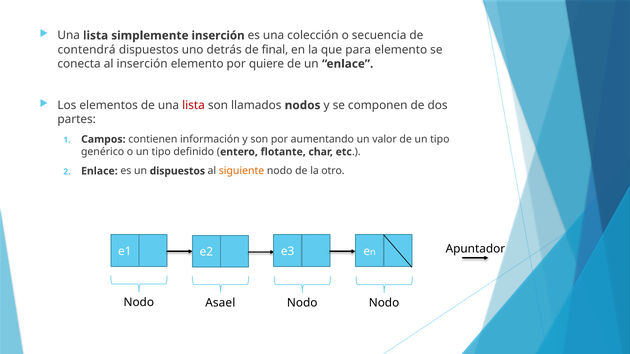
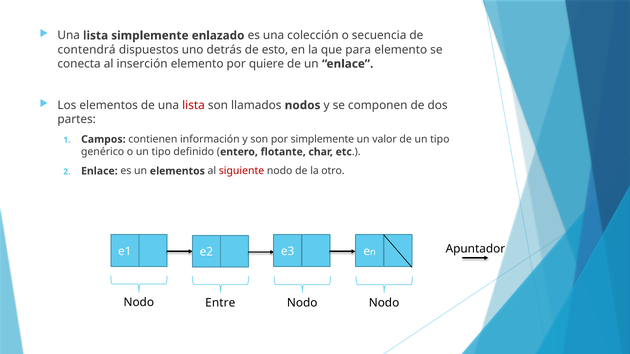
simplemente inserción: inserción -> enlazado
final: final -> esto
por aumentando: aumentando -> simplemente
un dispuestos: dispuestos -> elementos
siguiente colour: orange -> red
Asael: Asael -> Entre
